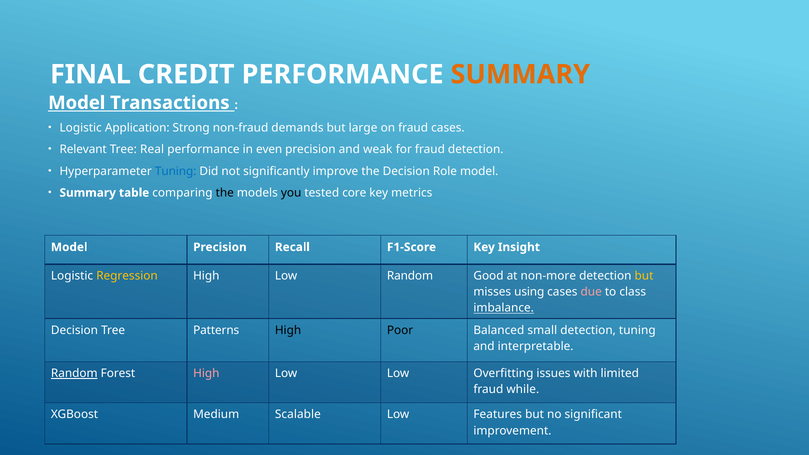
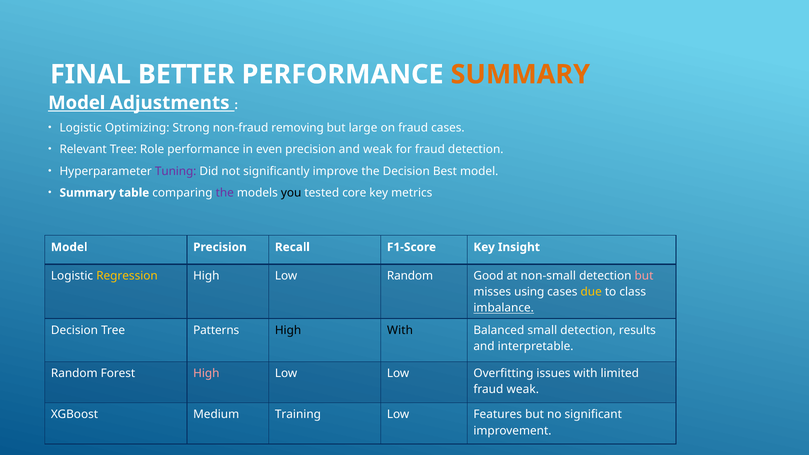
CREDIT: CREDIT -> BETTER
Transactions: Transactions -> Adjustments
Application: Application -> Optimizing
demands: demands -> removing
Real: Real -> Role
Tuning at (176, 171) colour: blue -> purple
Role: Role -> Best
the at (225, 193) colour: black -> purple
non-more: non-more -> non-small
but at (644, 276) colour: yellow -> pink
due colour: pink -> yellow
High Poor: Poor -> With
detection tuning: tuning -> results
Random at (74, 374) underline: present -> none
fraud while: while -> weak
Scalable: Scalable -> Training
